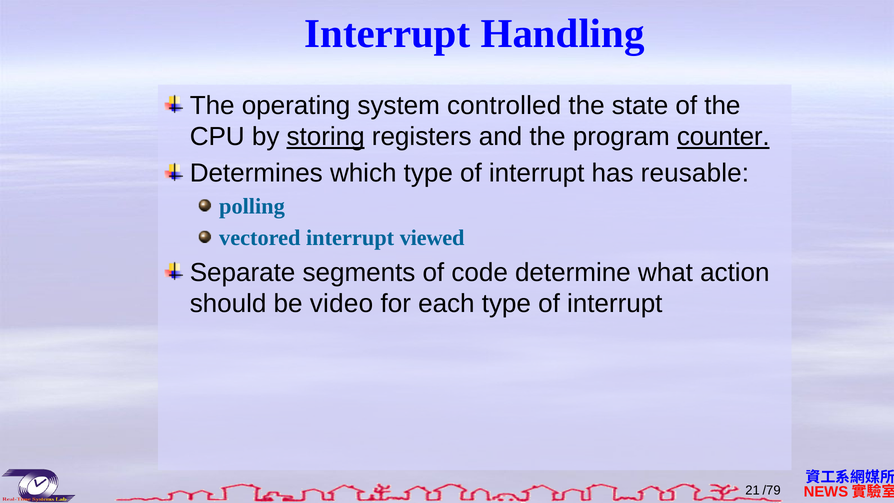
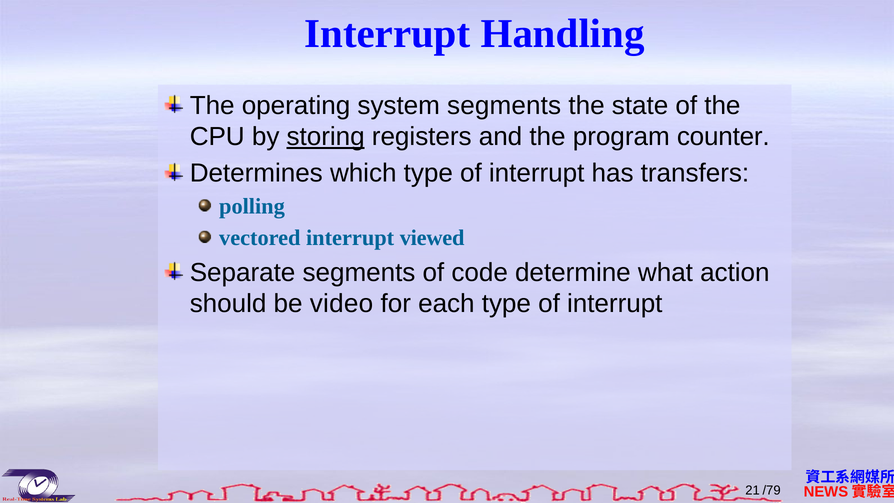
system controlled: controlled -> segments
counter underline: present -> none
reusable: reusable -> transfers
